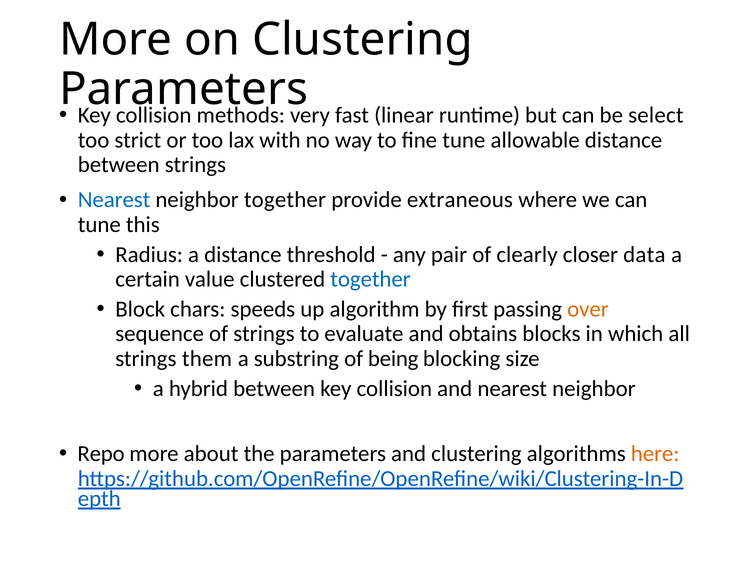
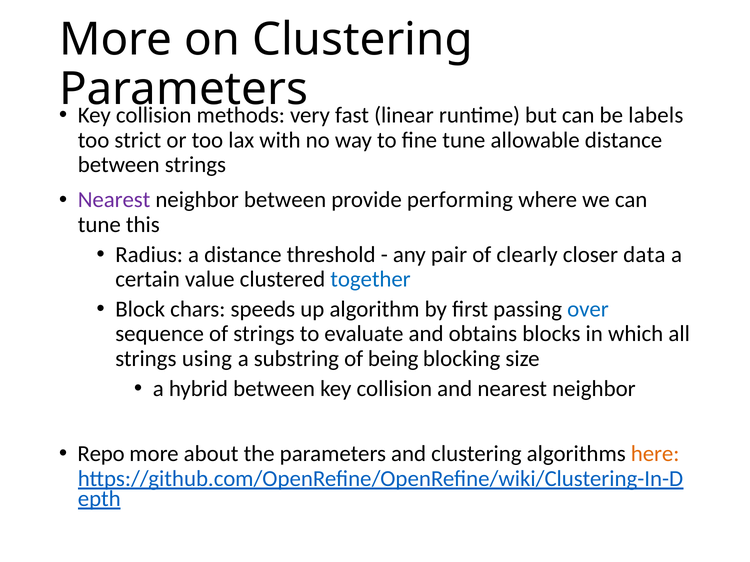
select: select -> labels
Nearest at (114, 200) colour: blue -> purple
neighbor together: together -> between
extraneous: extraneous -> performing
over colour: orange -> blue
them: them -> using
